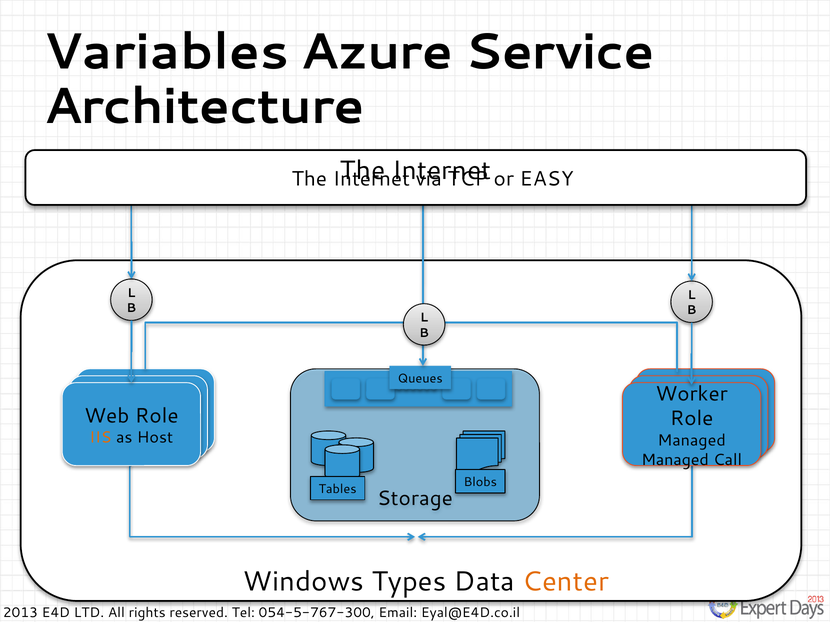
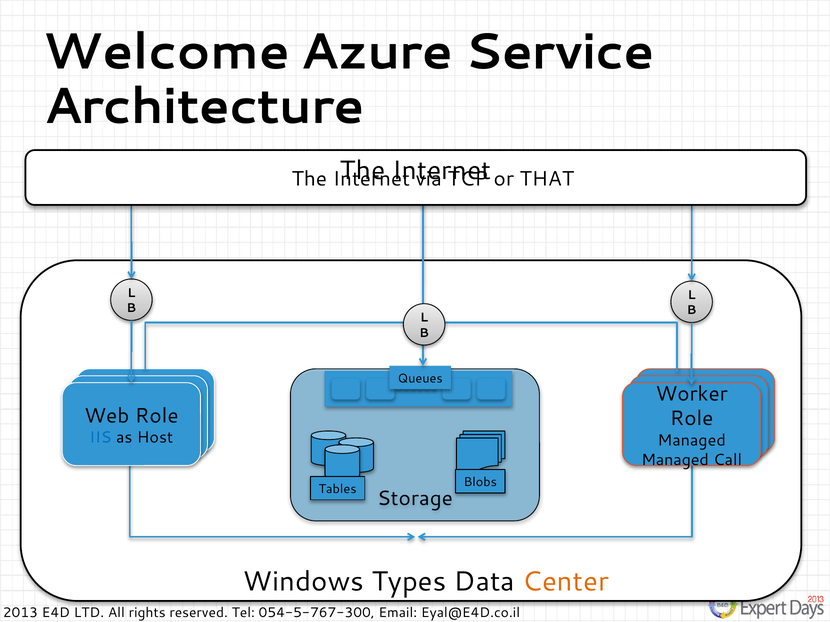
Variables: Variables -> Welcome
EASY: EASY -> THAT
IIS colour: orange -> blue
